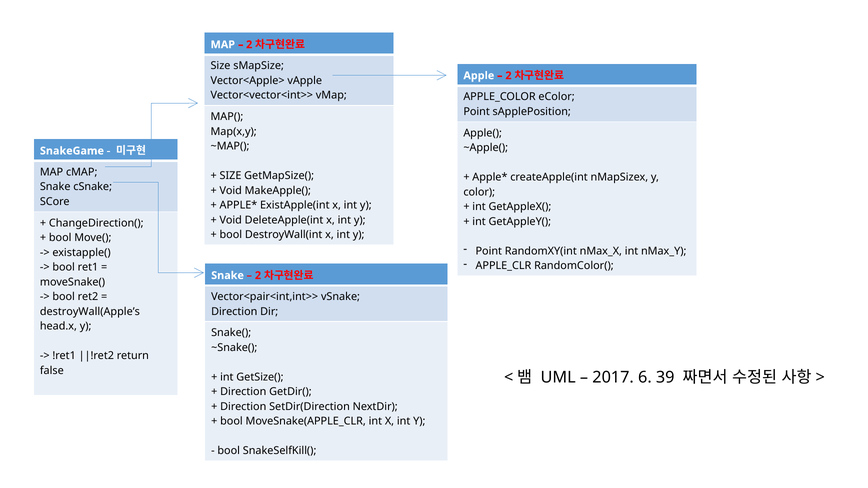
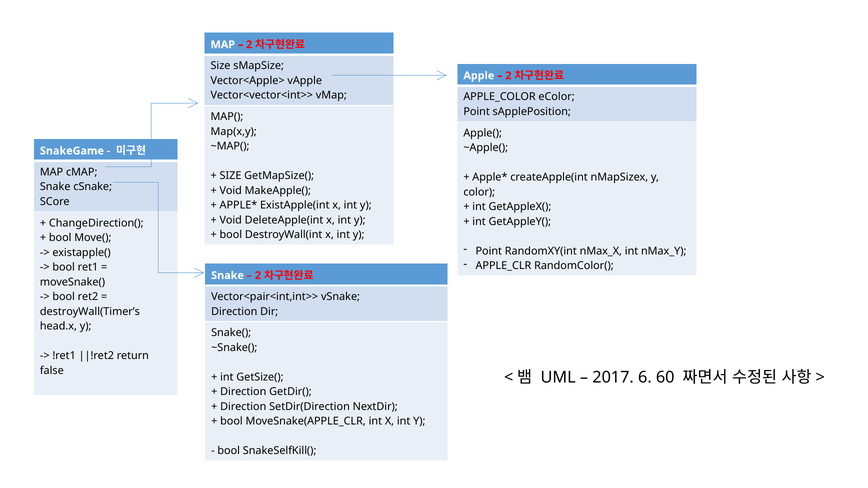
destroyWall(Apple’s: destroyWall(Apple’s -> destroyWall(Timer’s
39: 39 -> 60
